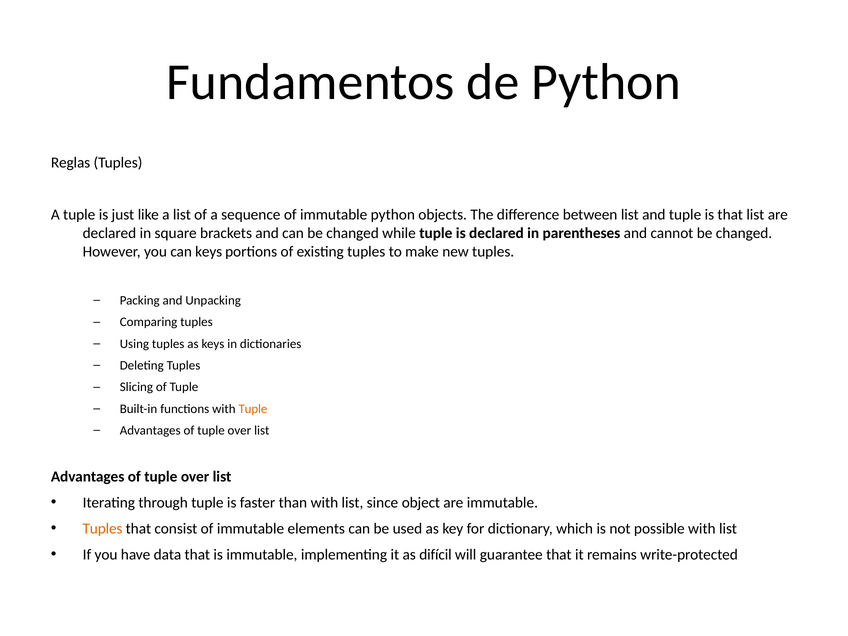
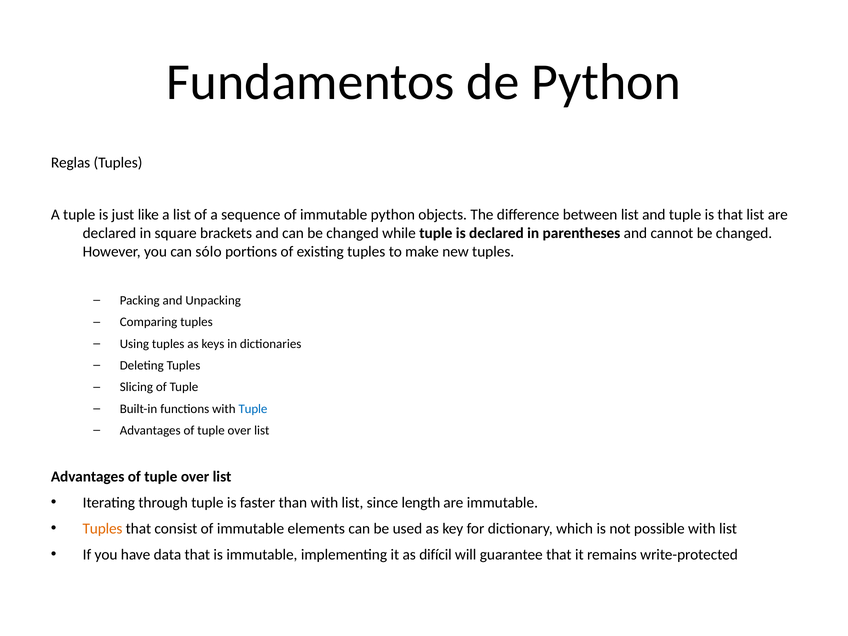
can keys: keys -> sólo
Tuple at (253, 409) colour: orange -> blue
object: object -> length
